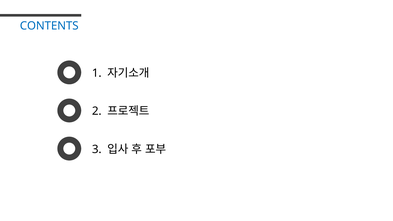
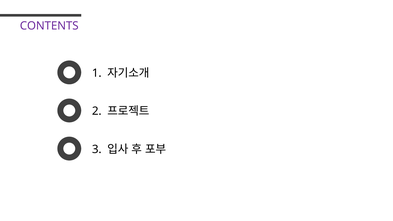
CONTENTS colour: blue -> purple
